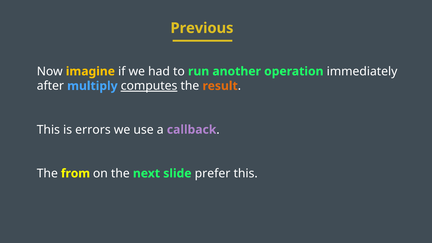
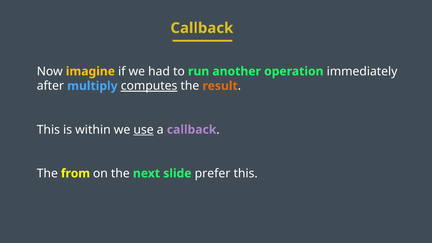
Previous at (202, 28): Previous -> Callback
errors: errors -> within
use underline: none -> present
